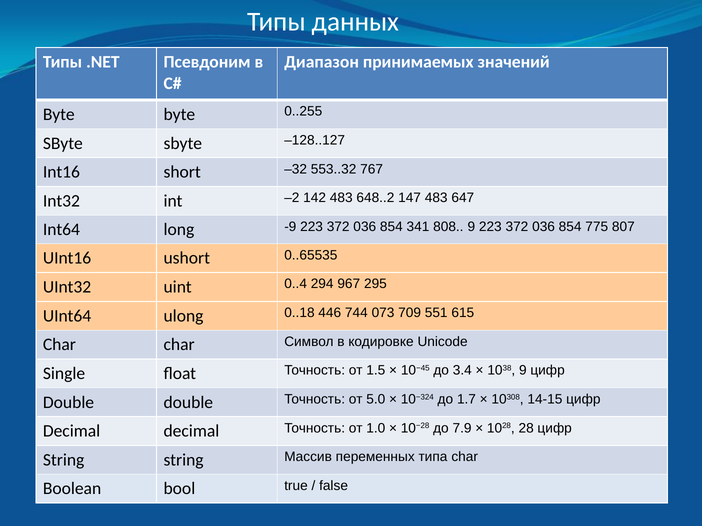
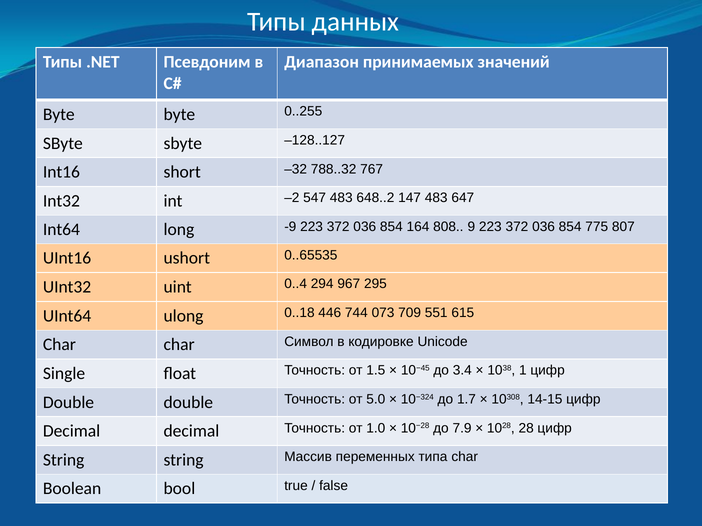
553..32: 553..32 -> 788..32
142: 142 -> 547
341: 341 -> 164
1038 9: 9 -> 1
